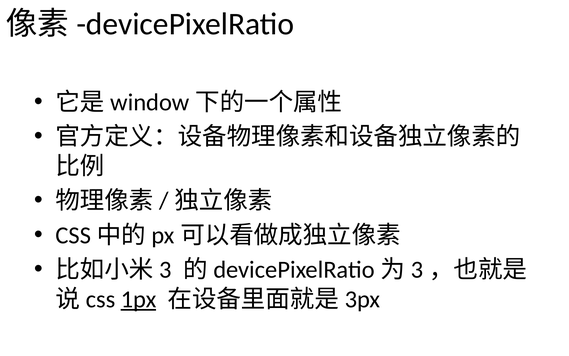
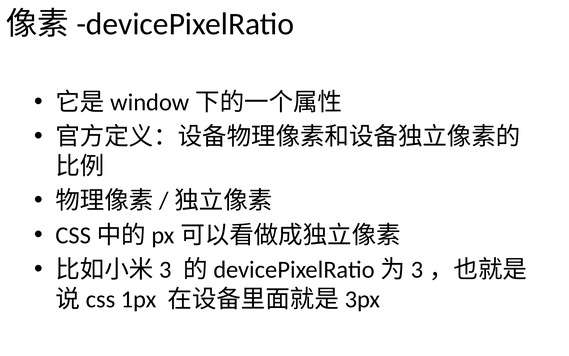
1px underline: present -> none
